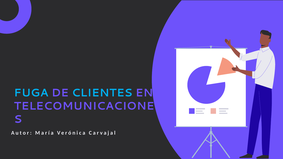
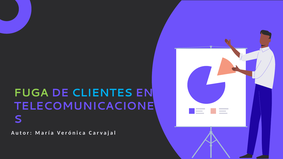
FUGA colour: light blue -> light green
